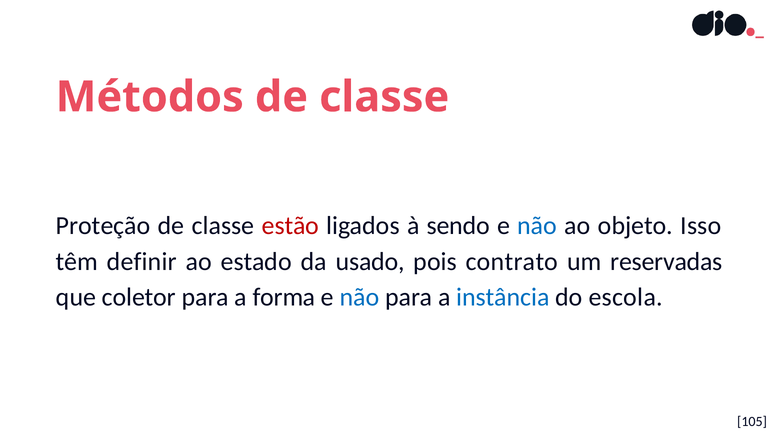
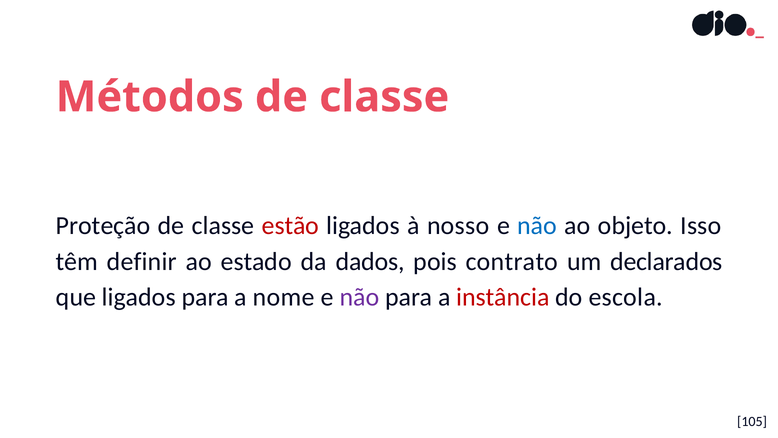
sendo: sendo -> nosso
usado: usado -> dados
reservadas: reservadas -> declarados
que coletor: coletor -> ligados
forma: forma -> nome
não at (360, 297) colour: blue -> purple
instância colour: blue -> red
